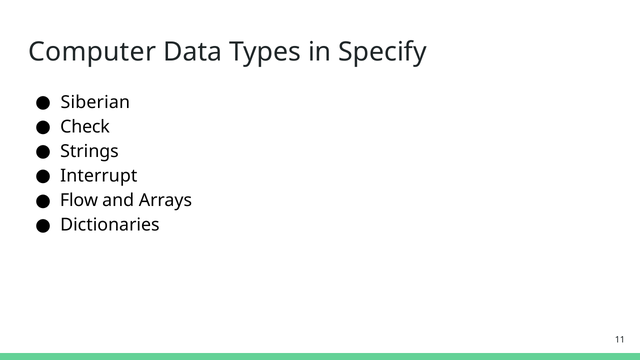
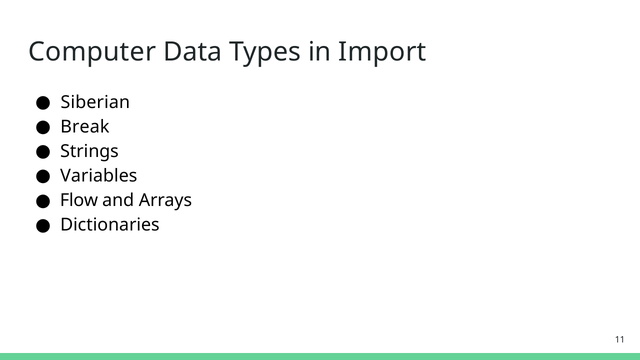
Specify: Specify -> Import
Check: Check -> Break
Interrupt: Interrupt -> Variables
